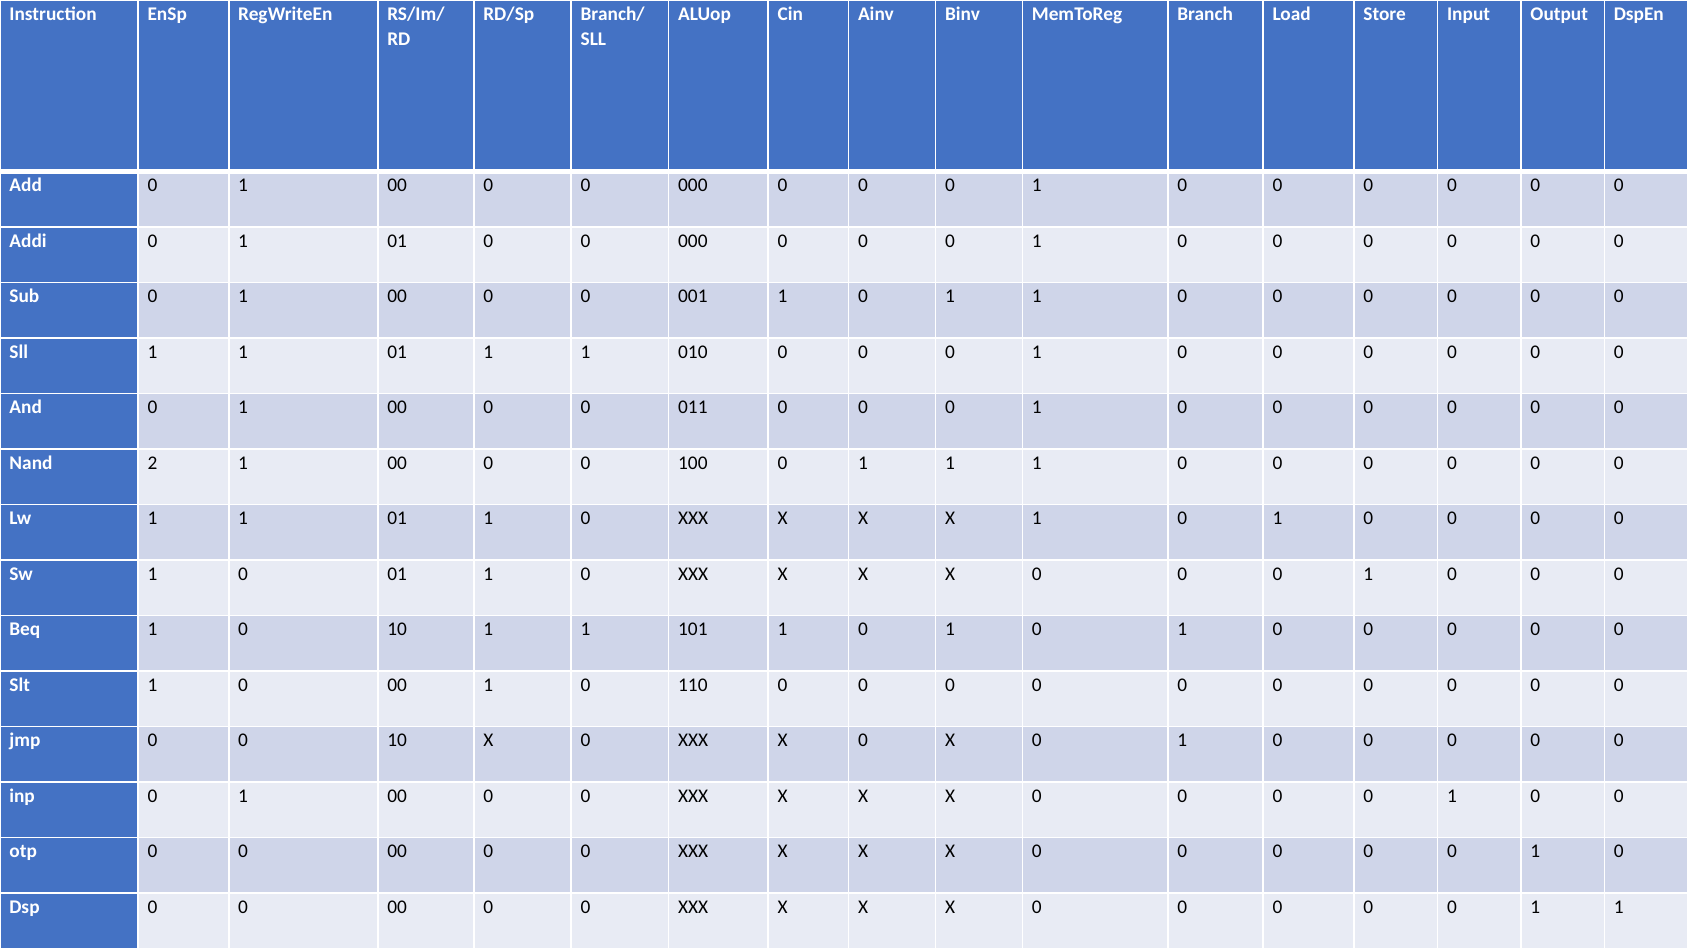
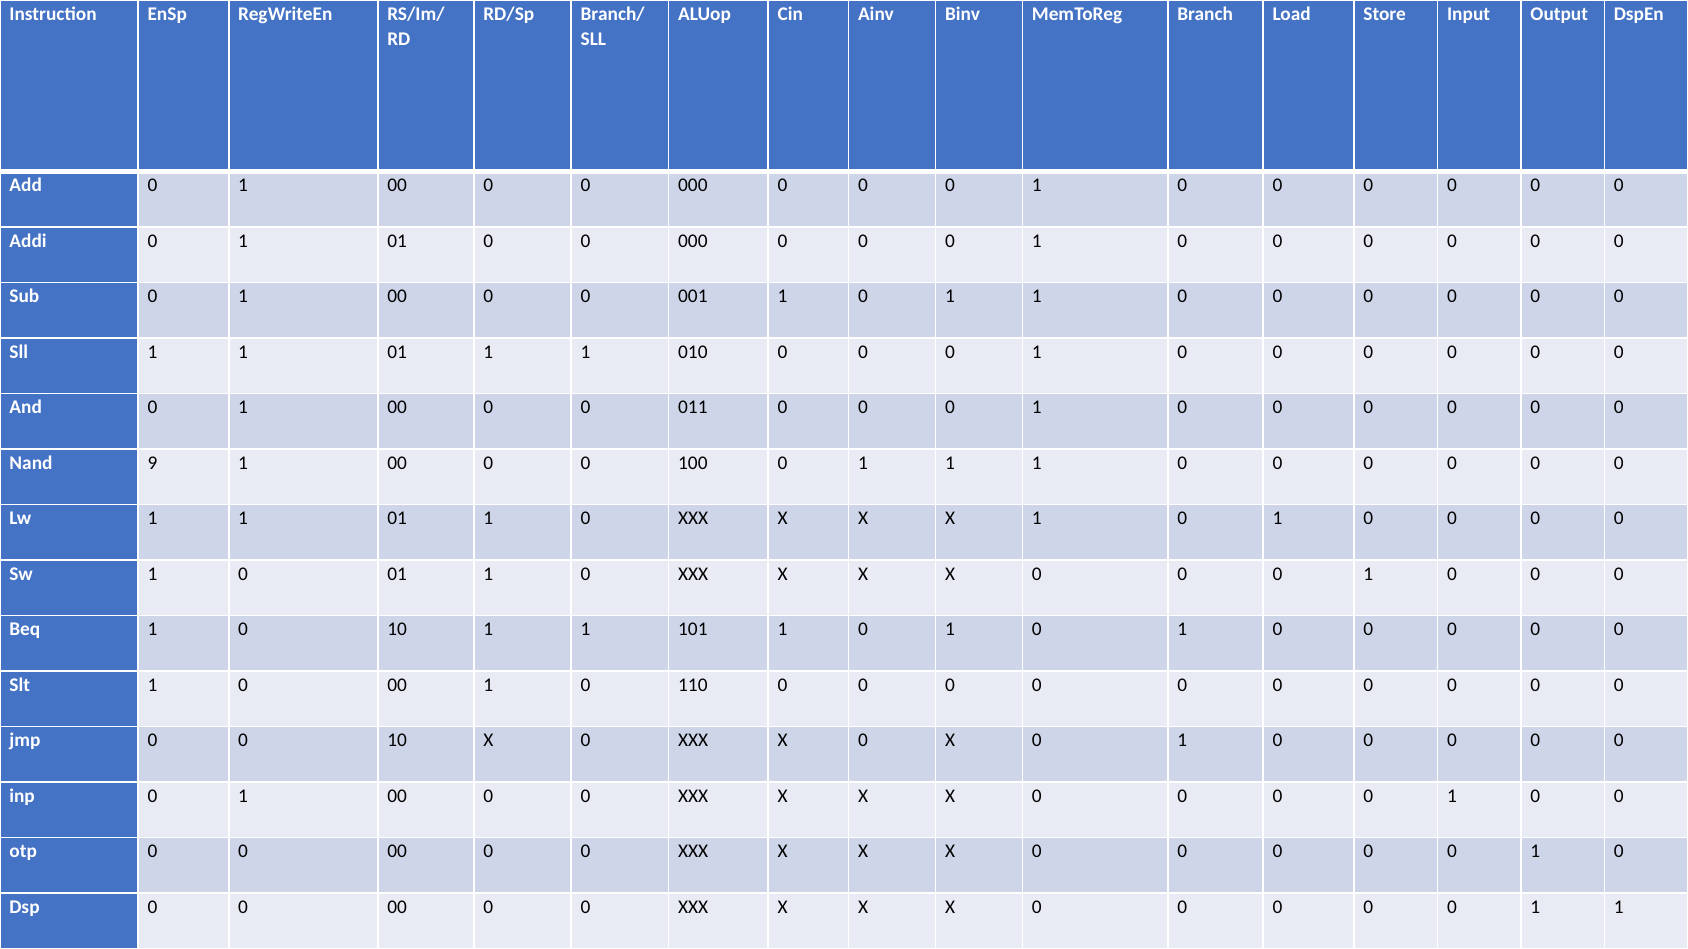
2: 2 -> 9
